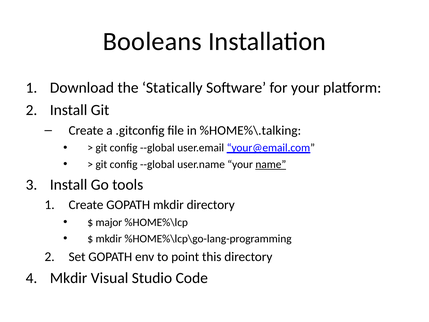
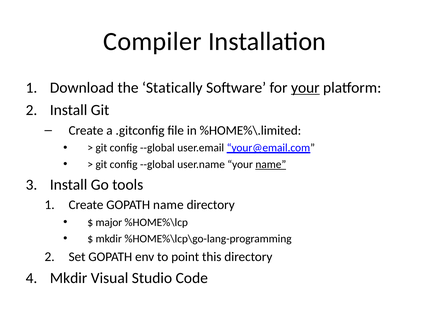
Booleans: Booleans -> Compiler
your at (305, 88) underline: none -> present
%HOME%\.talking: %HOME%\.talking -> %HOME%\.limited
GOPATH mkdir: mkdir -> name
